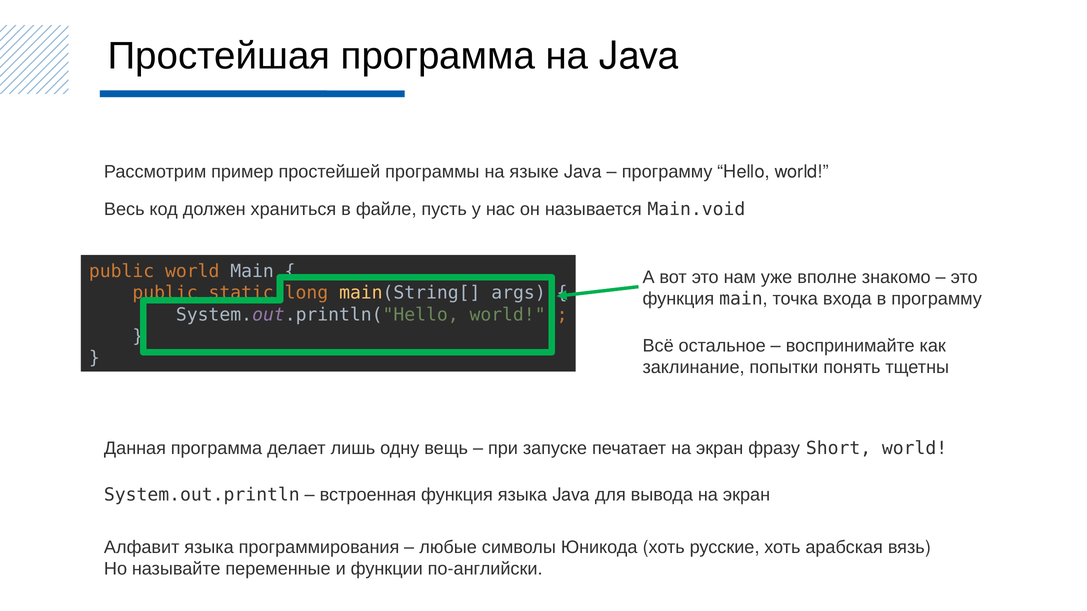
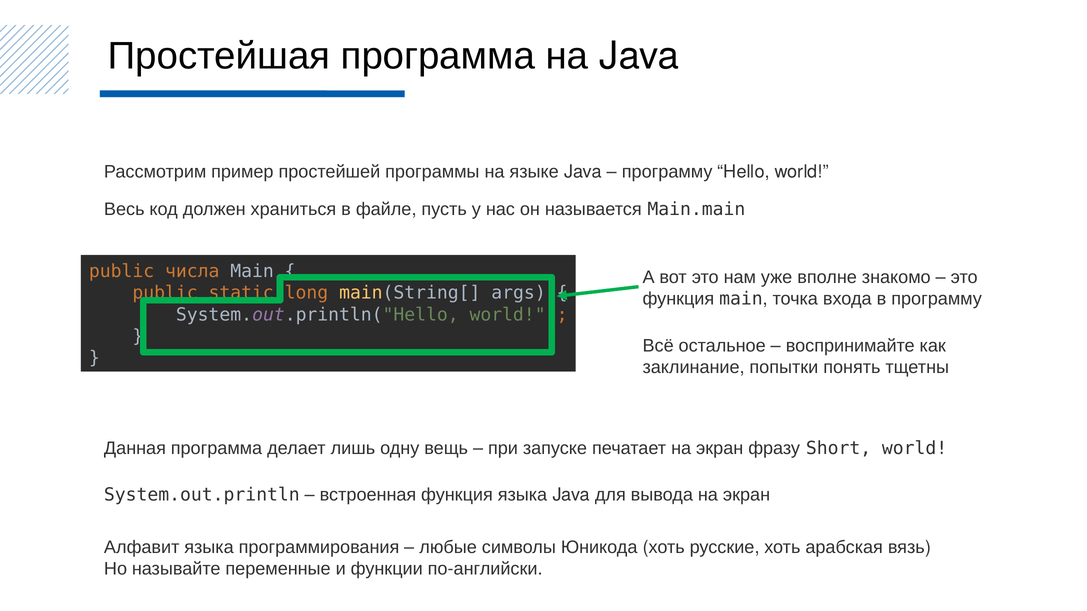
Main.void: Main.void -> Main.main
public world: world -> числа
